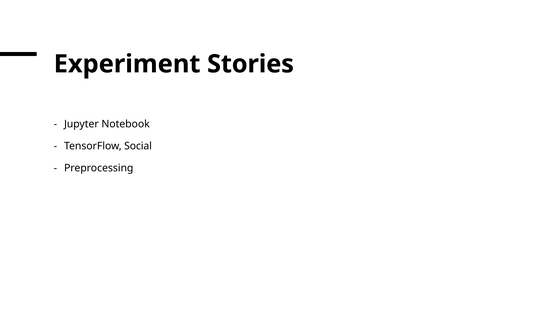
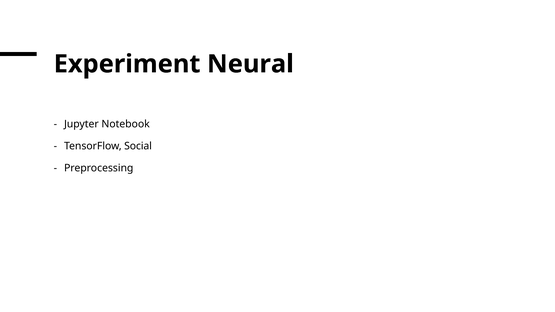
Stories: Stories -> Neural
